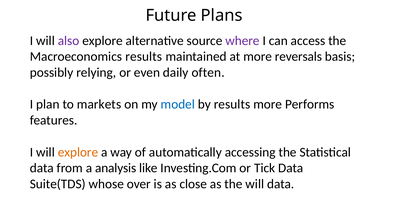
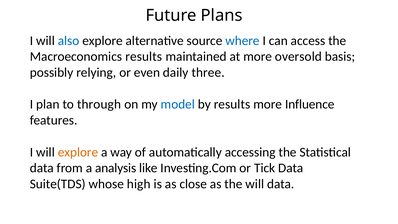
also colour: purple -> blue
where colour: purple -> blue
reversals: reversals -> oversold
often: often -> three
markets: markets -> through
Performs: Performs -> Influence
over: over -> high
